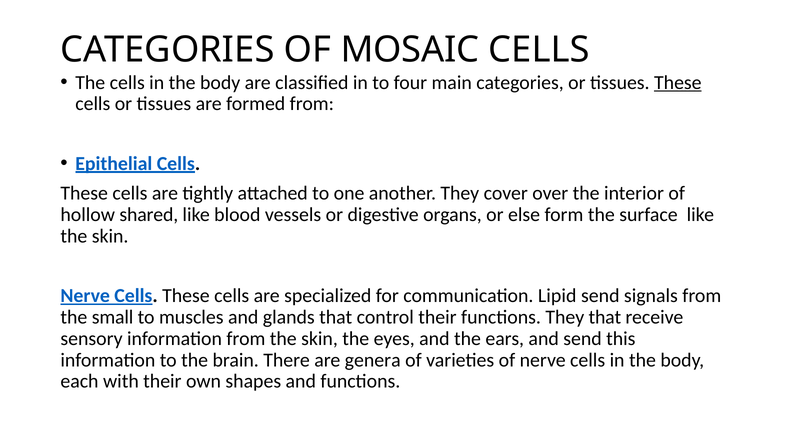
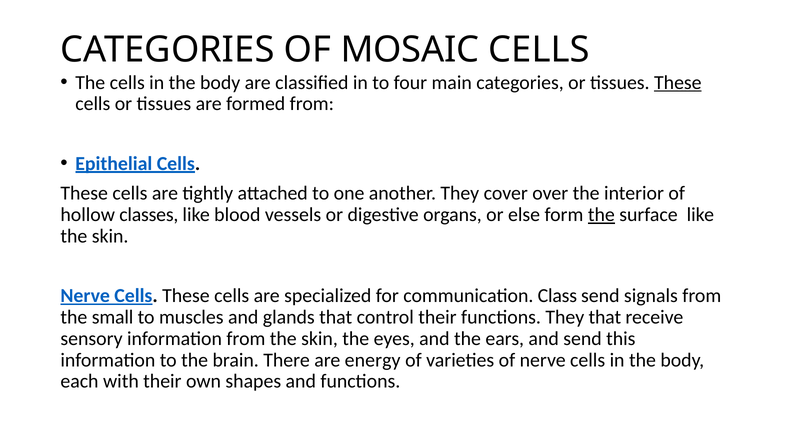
shared: shared -> classes
the at (601, 215) underline: none -> present
Lipid: Lipid -> Class
genera: genera -> energy
